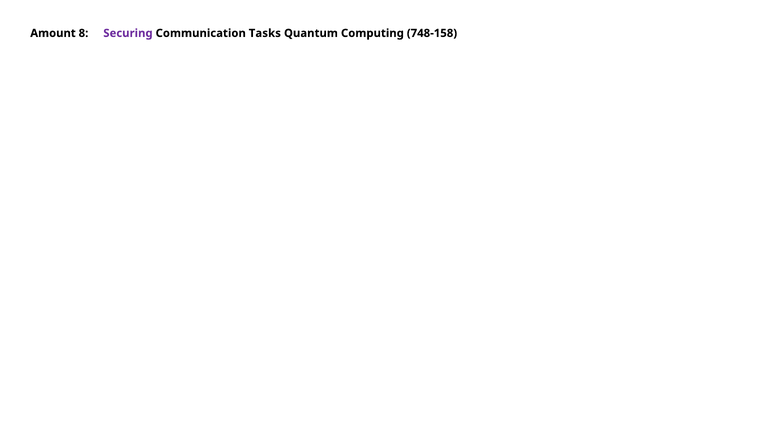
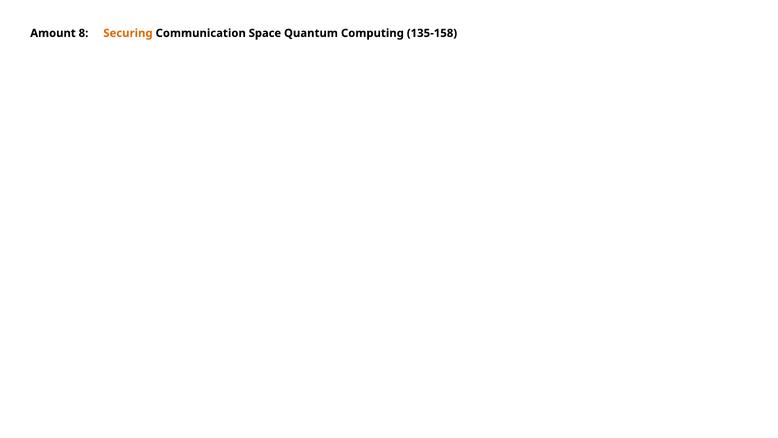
Securing colour: purple -> orange
Tasks: Tasks -> Space
748-158: 748-158 -> 135-158
